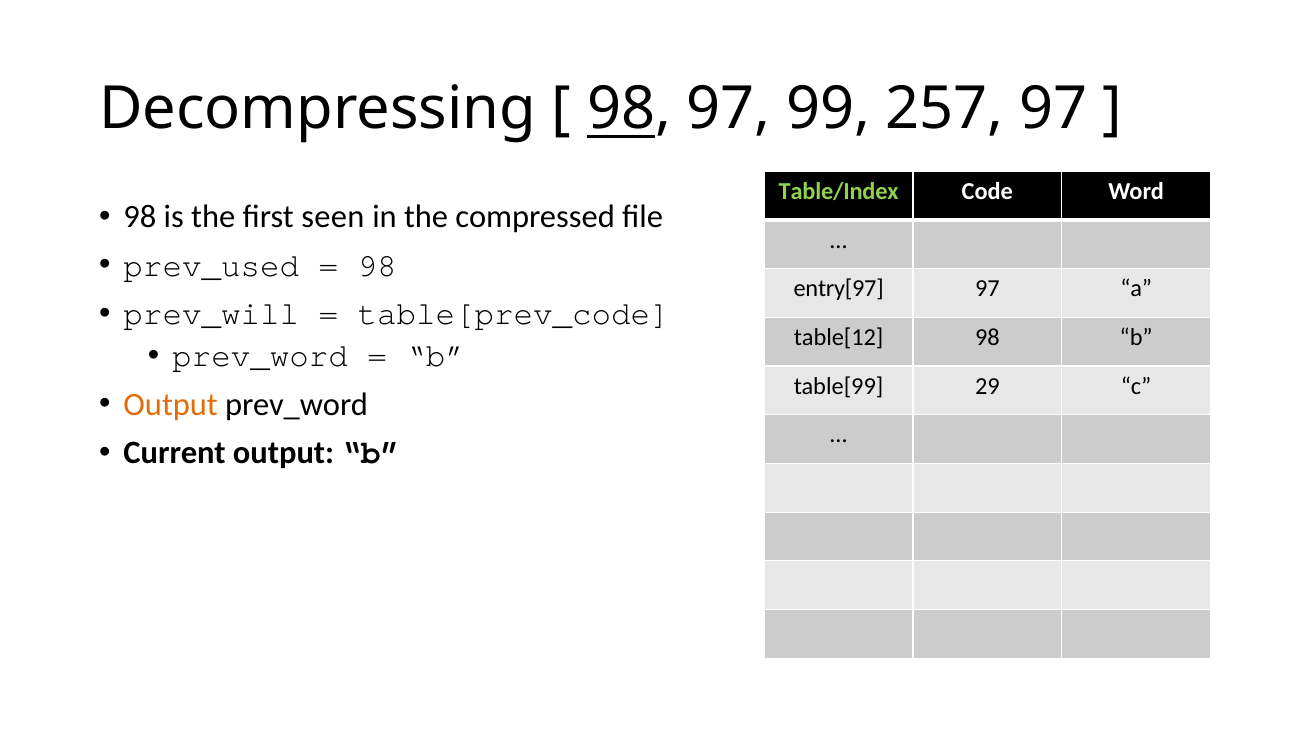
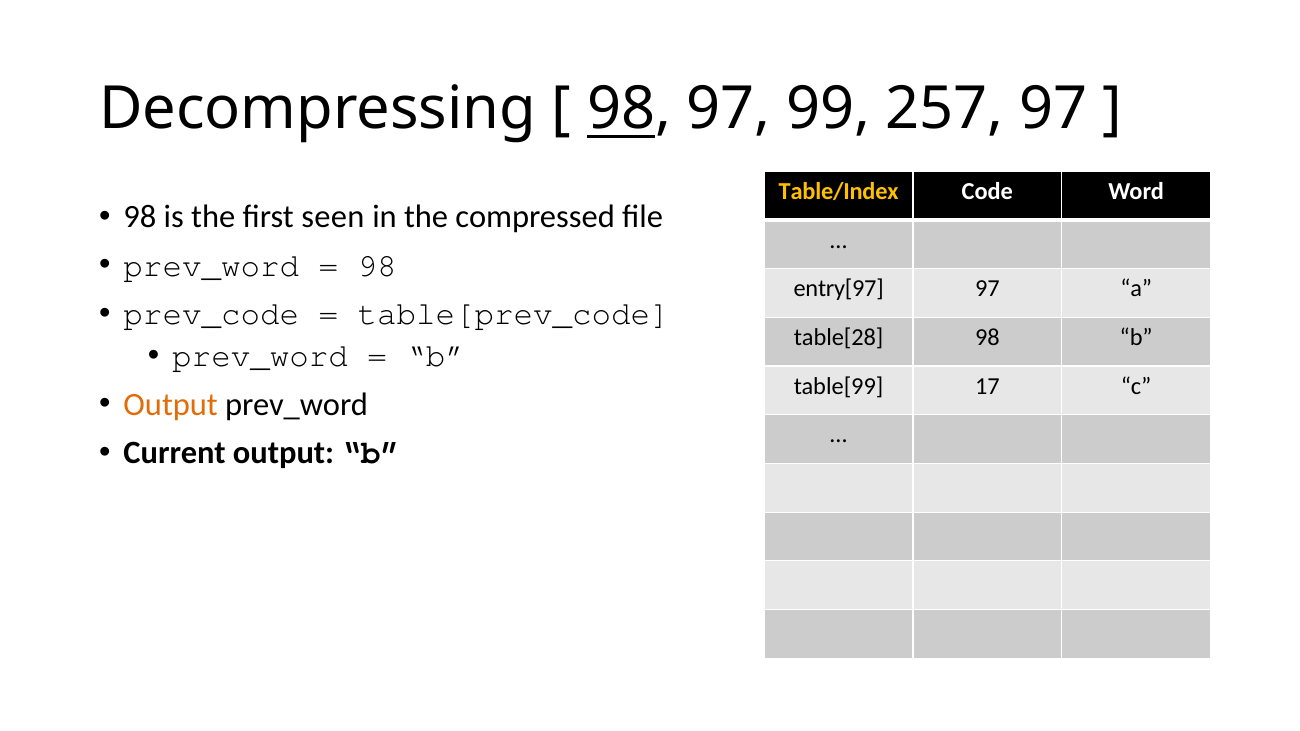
Table/Index colour: light green -> yellow
prev_used at (211, 266): prev_used -> prev_word
prev_will: prev_will -> prev_code
table[12: table[12 -> table[28
29: 29 -> 17
